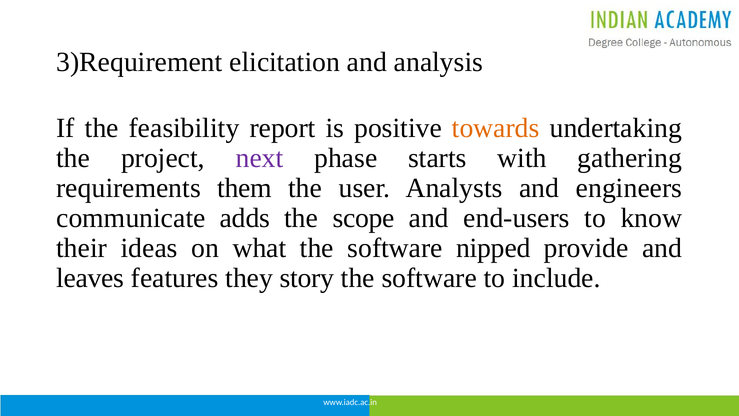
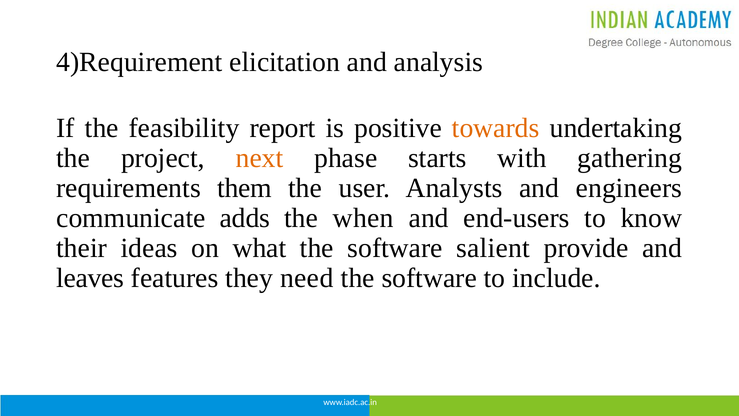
3)Requirement: 3)Requirement -> 4)Requirement
next colour: purple -> orange
scope: scope -> when
nipped: nipped -> salient
story: story -> need
